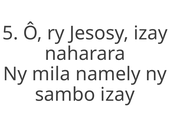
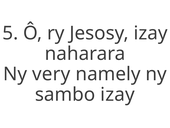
mila: mila -> very
